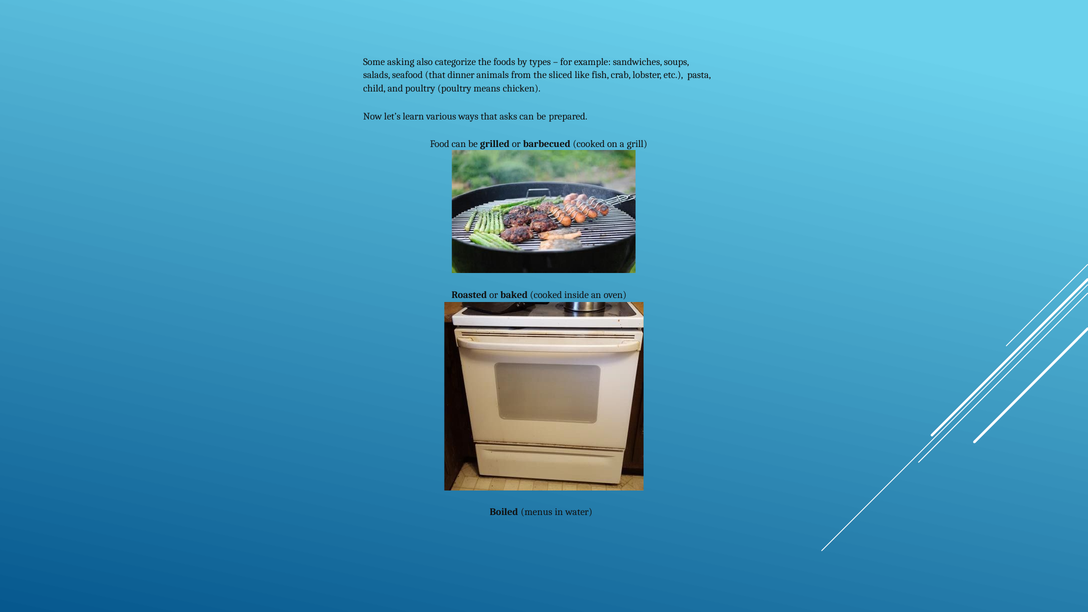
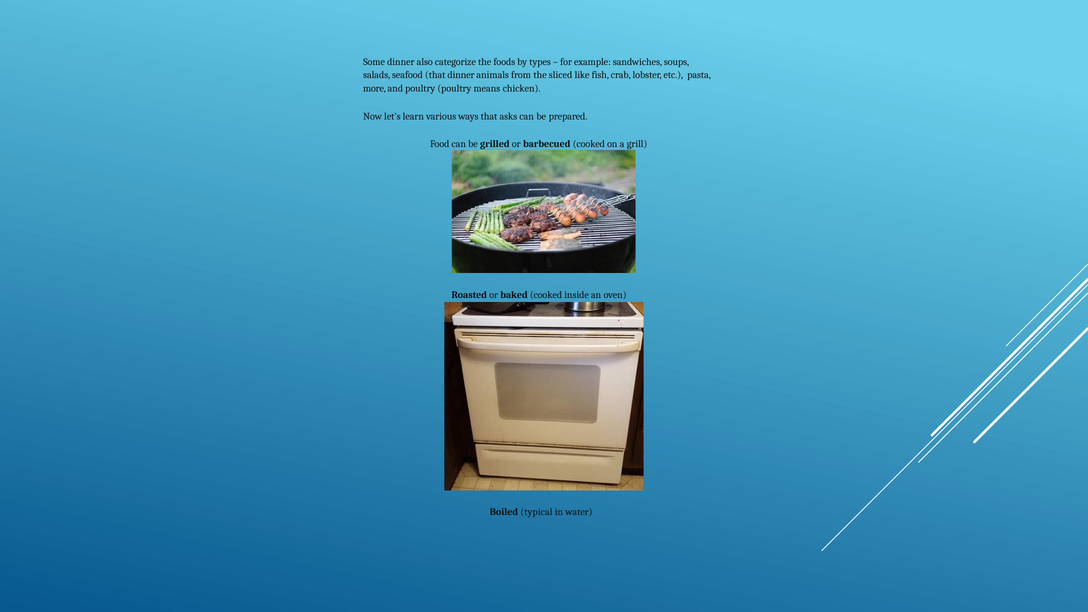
Some asking: asking -> dinner
child: child -> more
menus: menus -> typical
